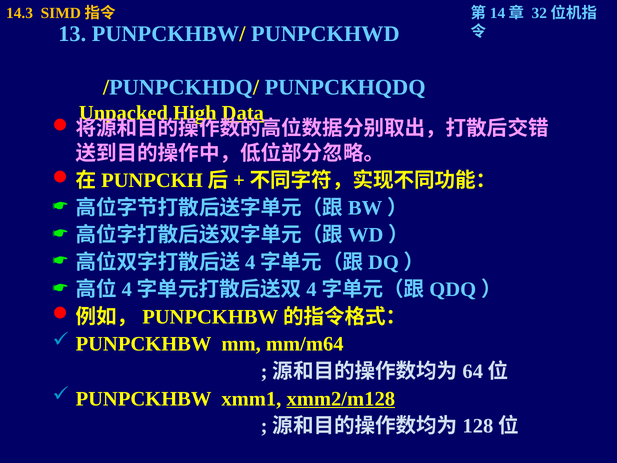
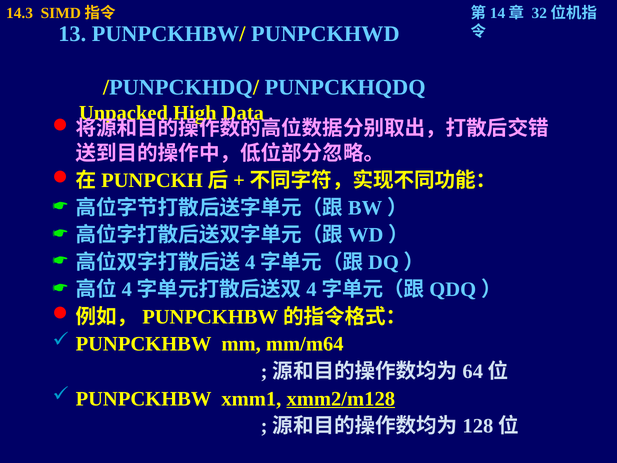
Data underline: present -> none
